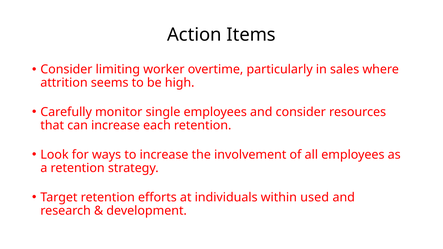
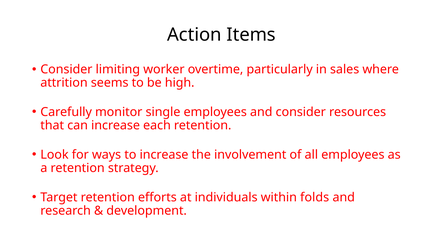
used: used -> folds
